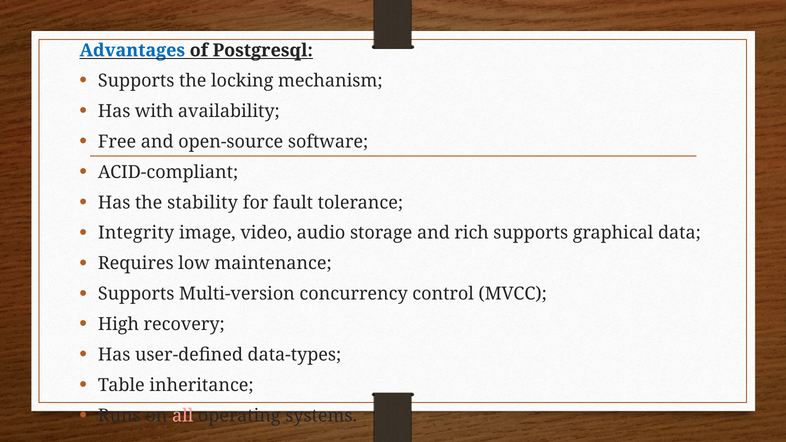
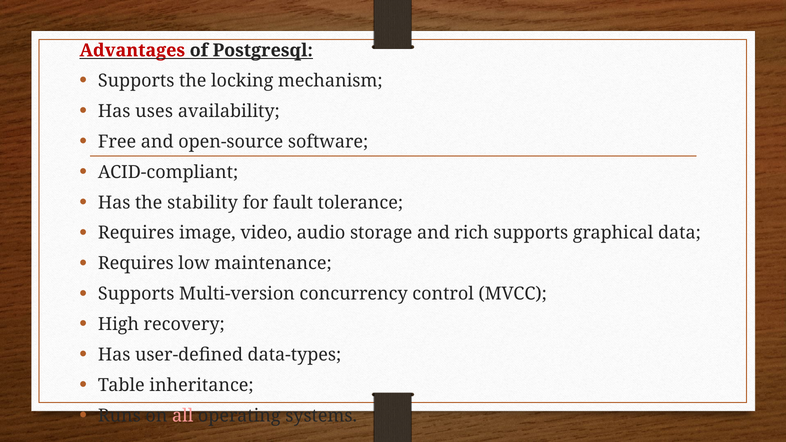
Advantages colour: blue -> red
with: with -> uses
Integrity at (136, 233): Integrity -> Requires
